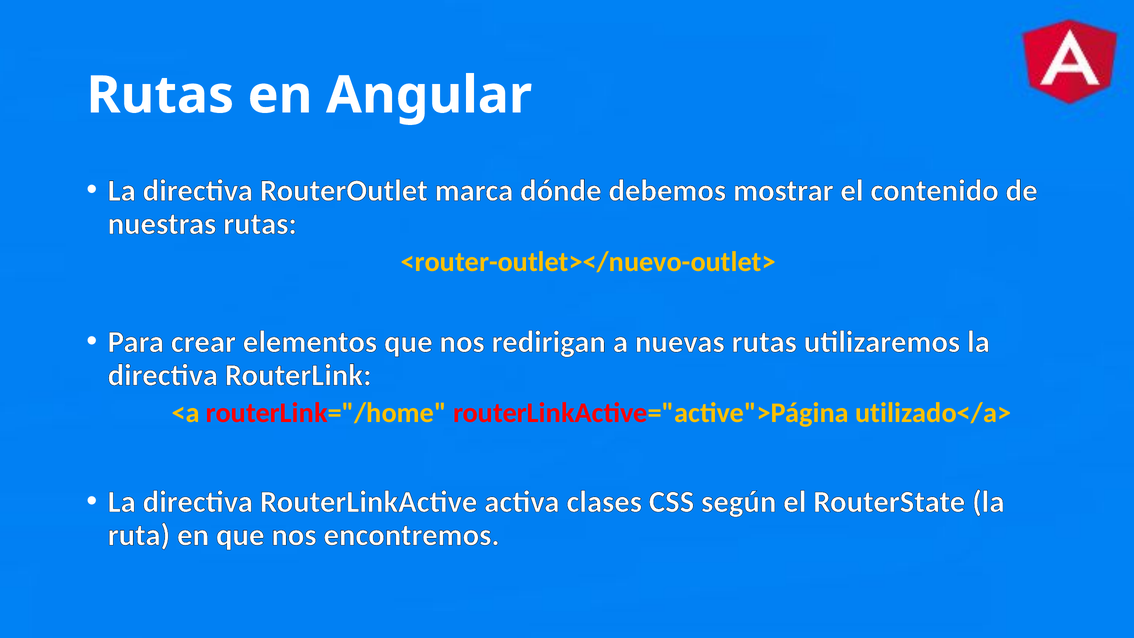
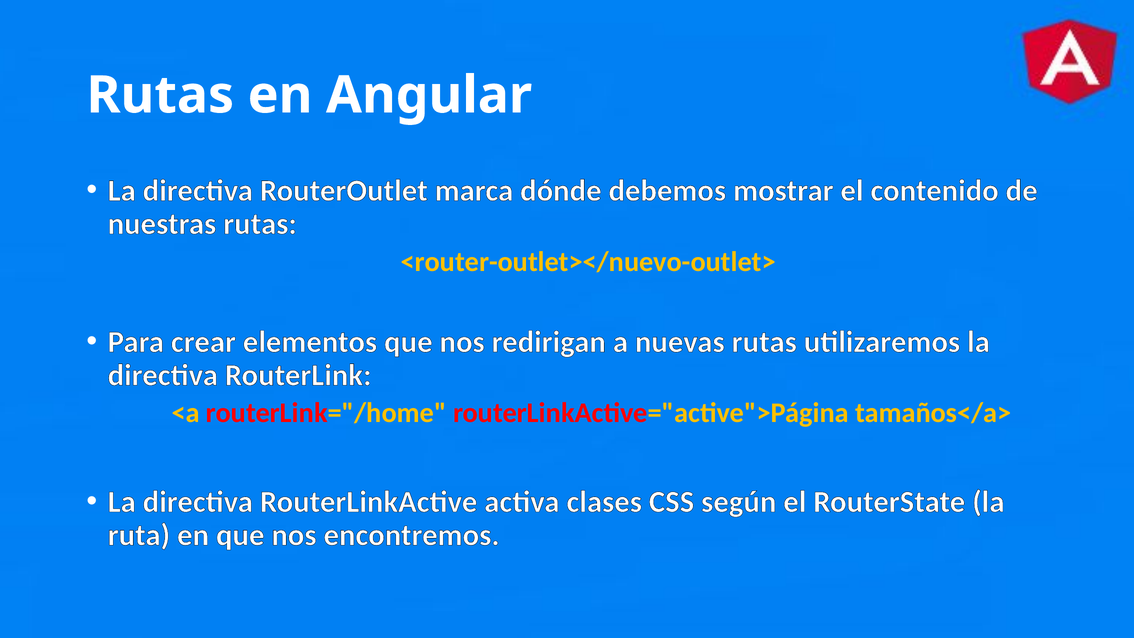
utilizado</a>: utilizado</a> -> tamaños</a>
